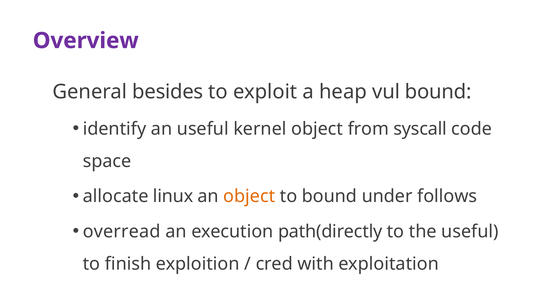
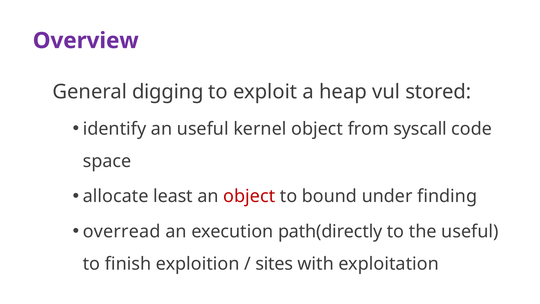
besides: besides -> digging
vul bound: bound -> stored
linux: linux -> least
object at (249, 196) colour: orange -> red
follows: follows -> finding
cred: cred -> sites
